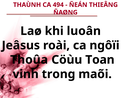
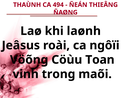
luoân: luoân -> laønh
Thoûa: Thoûa -> Vöõng
